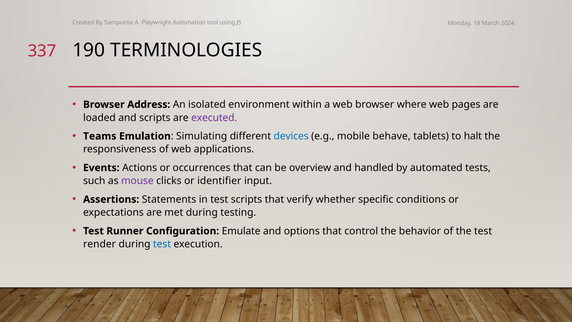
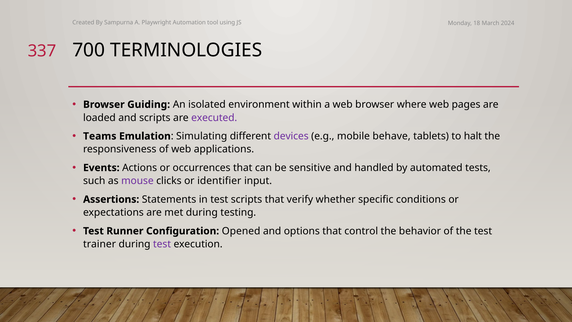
190: 190 -> 700
Address: Address -> Guiding
devices colour: blue -> purple
overview: overview -> sensitive
Emulate: Emulate -> Opened
render: render -> trainer
test at (162, 244) colour: blue -> purple
